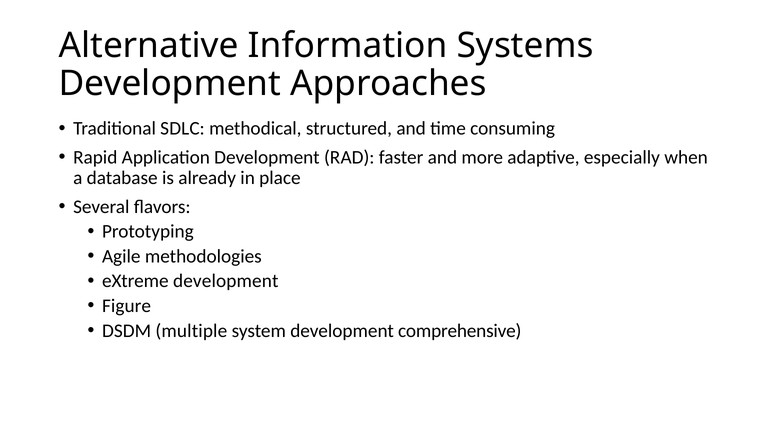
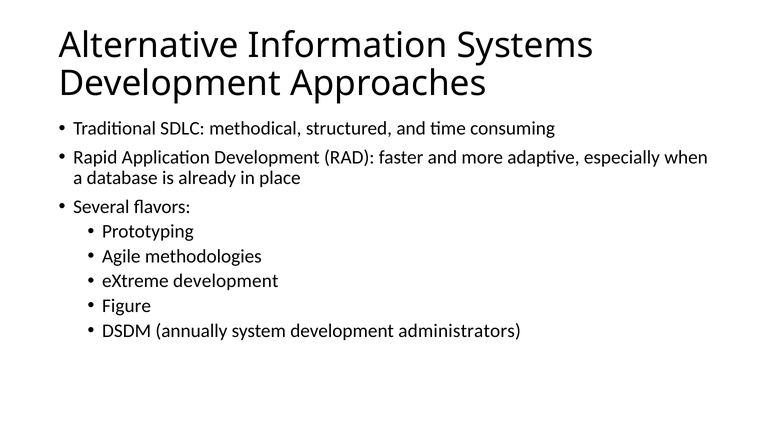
multiple: multiple -> annually
comprehensive: comprehensive -> administrators
